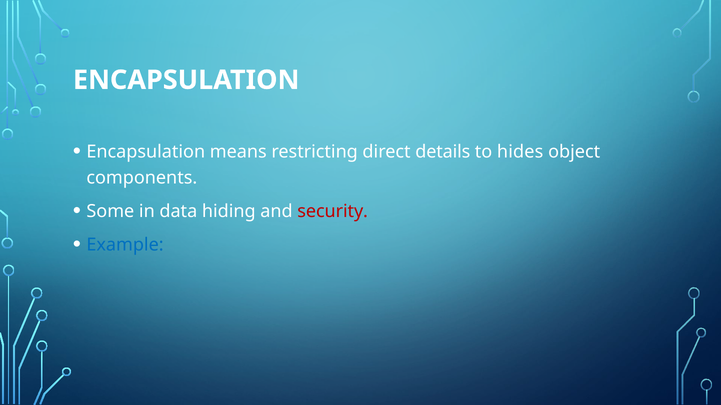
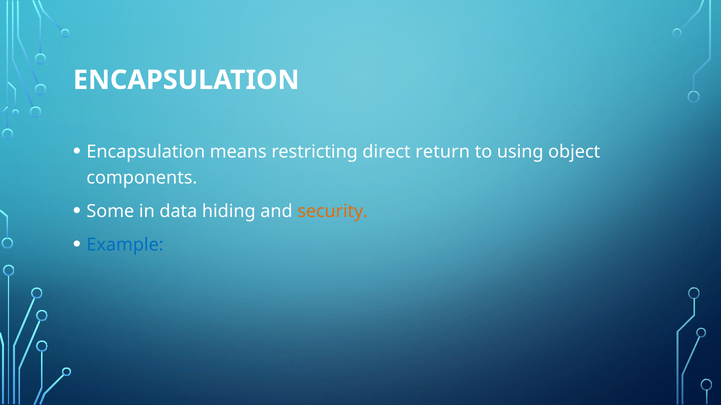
details: details -> return
hides: hides -> using
security colour: red -> orange
